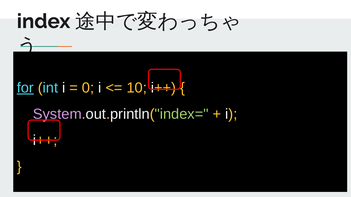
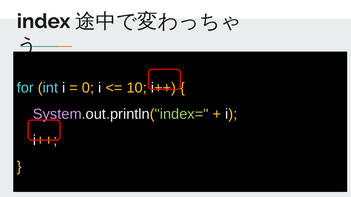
for underline: present -> none
